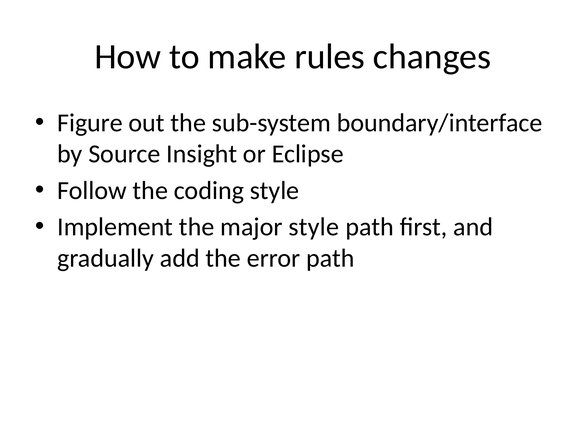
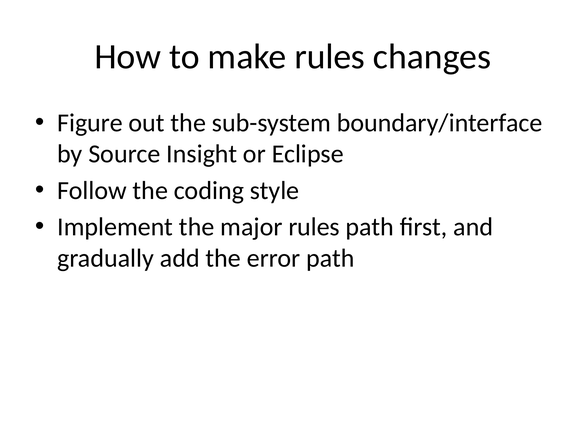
major style: style -> rules
